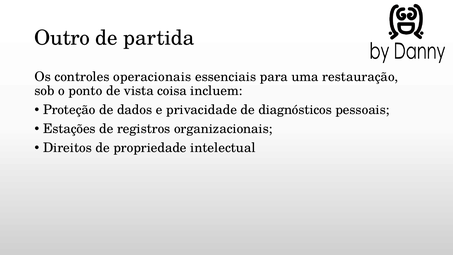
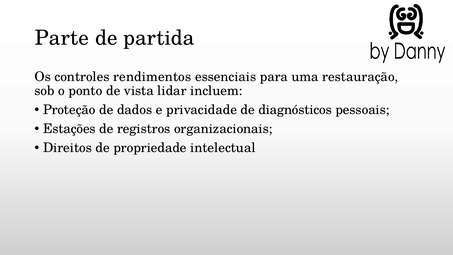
Outro: Outro -> Parte
operacionais: operacionais -> rendimentos
coisa: coisa -> lidar
